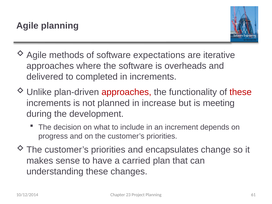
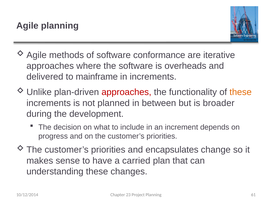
expectations: expectations -> conformance
completed: completed -> mainframe
these at (241, 92) colour: red -> orange
increase: increase -> between
meeting: meeting -> broader
